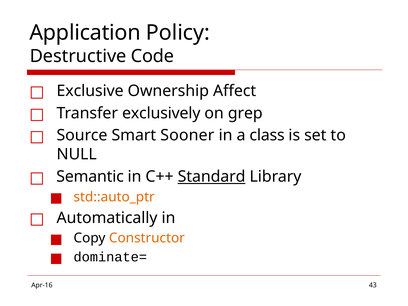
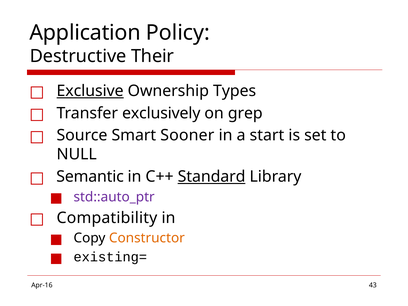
Code: Code -> Their
Exclusive underline: none -> present
Affect: Affect -> Types
class: class -> start
std::auto_ptr colour: orange -> purple
Automatically: Automatically -> Compatibility
dominate=: dominate= -> existing=
